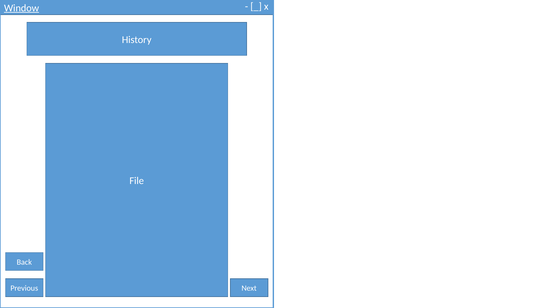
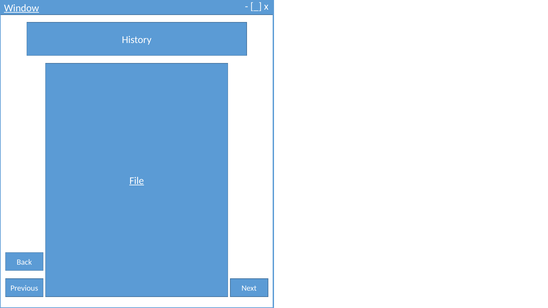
File underline: none -> present
